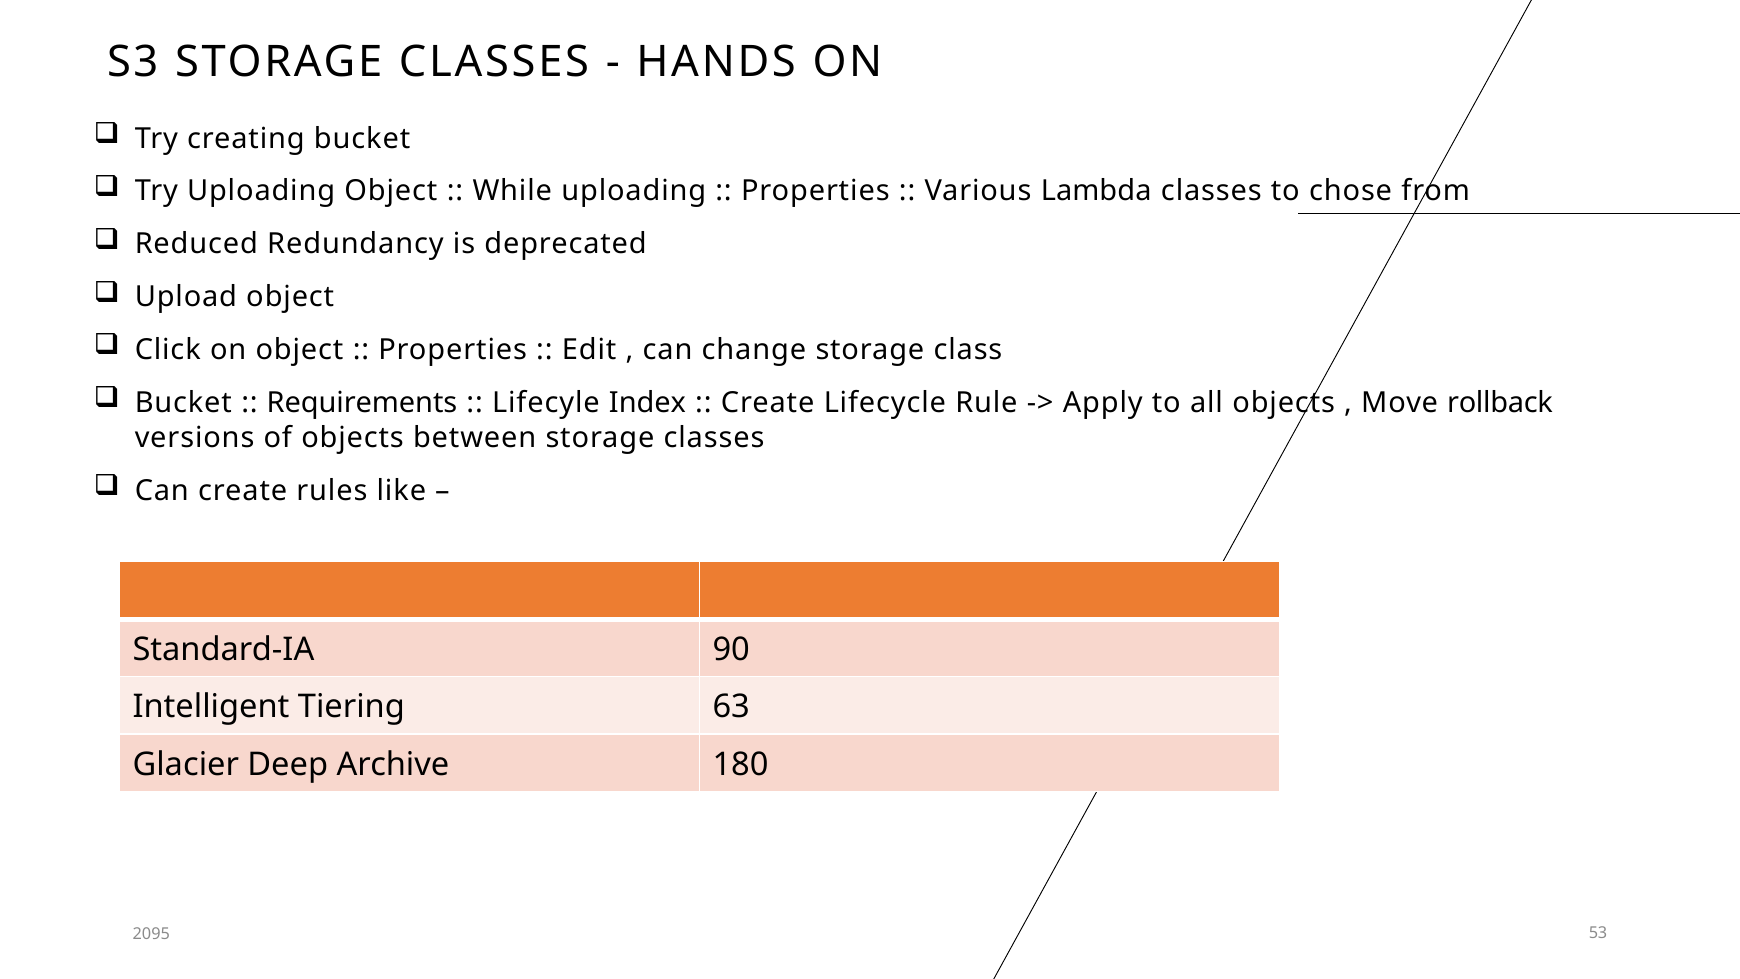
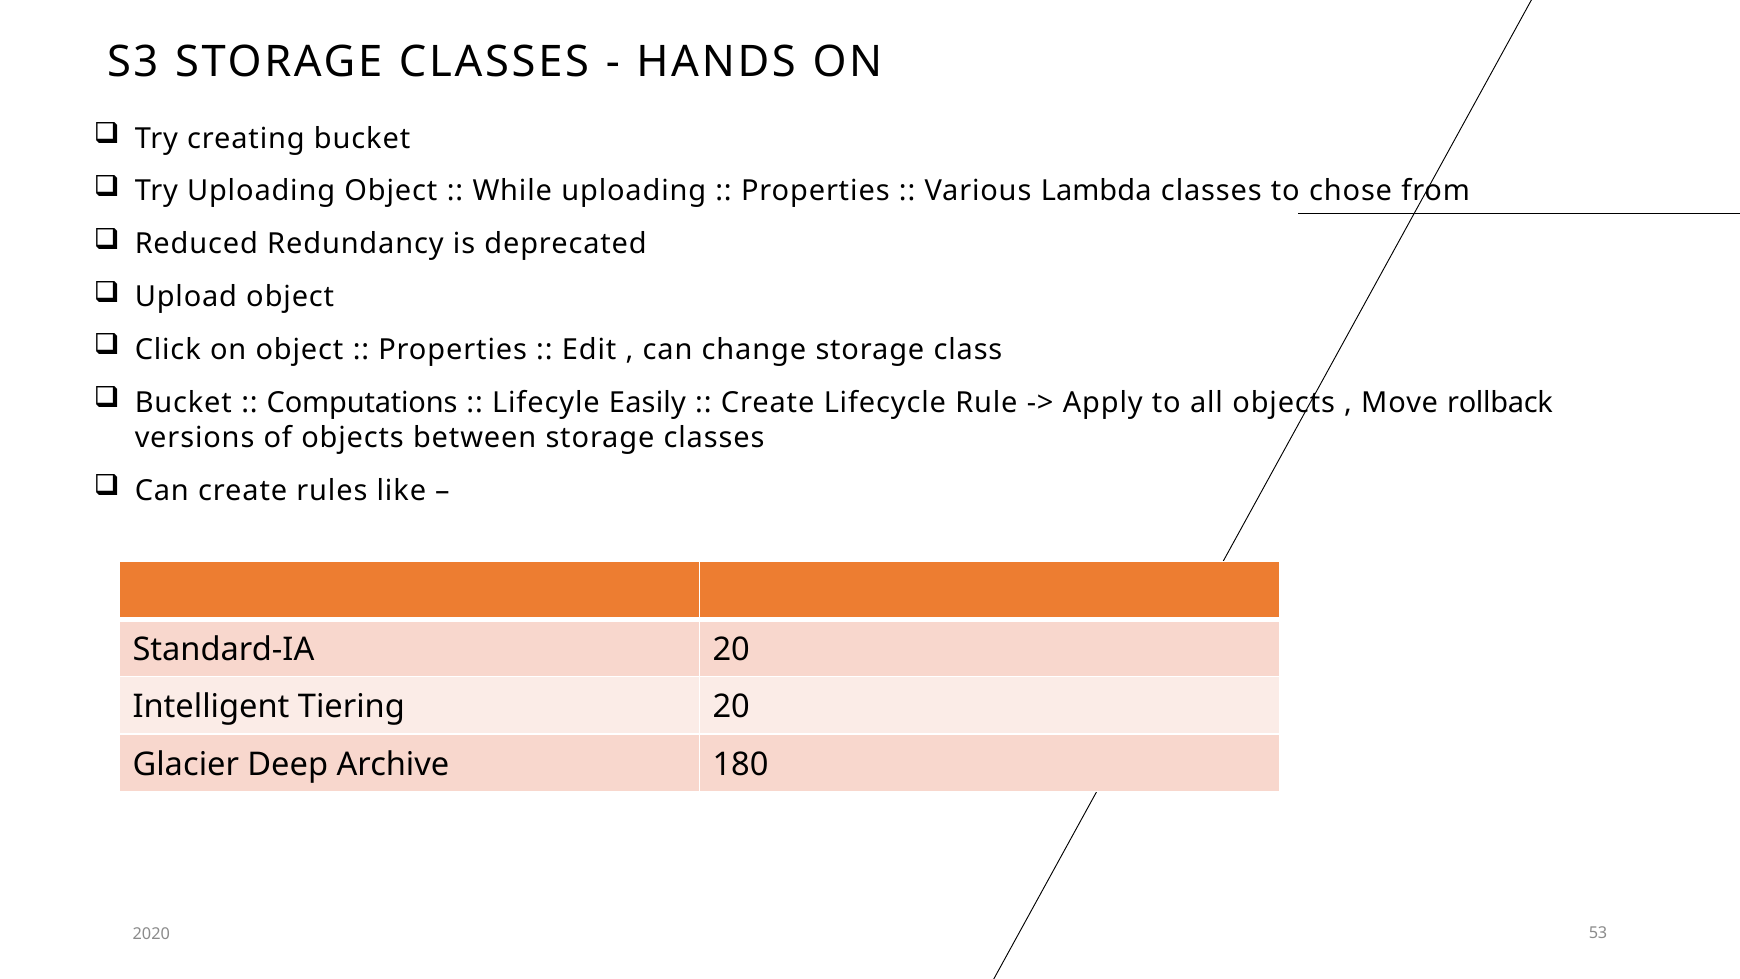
Requirements: Requirements -> Computations
Index: Index -> Easily
Standard-IA 90: 90 -> 20
Tiering 63: 63 -> 20
2095: 2095 -> 2020
